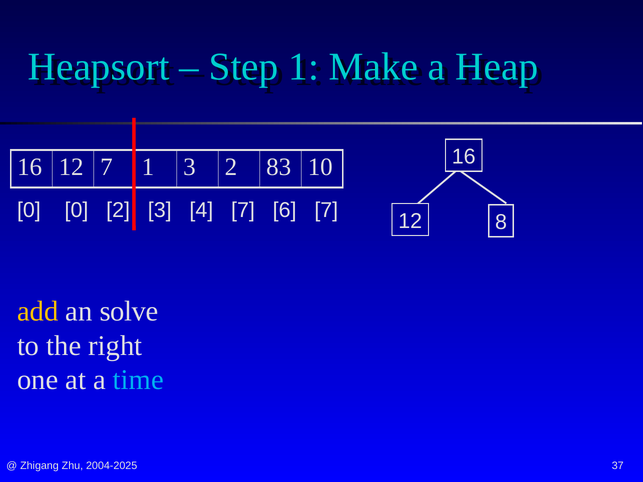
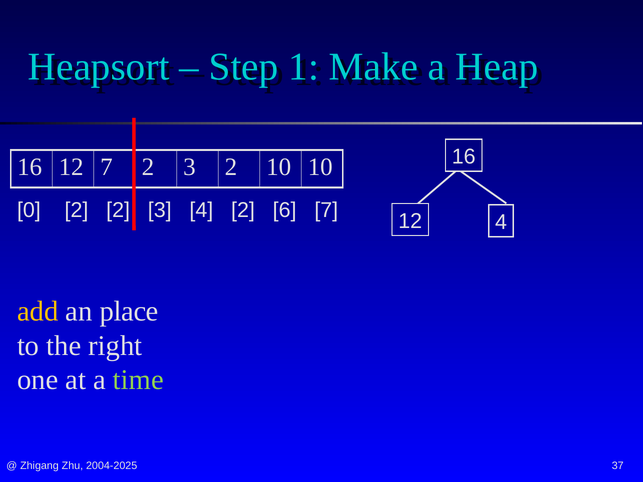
7 1: 1 -> 2
2 83: 83 -> 10
0 0: 0 -> 2
4 7: 7 -> 2
12 8: 8 -> 4
solve: solve -> place
time colour: light blue -> light green
